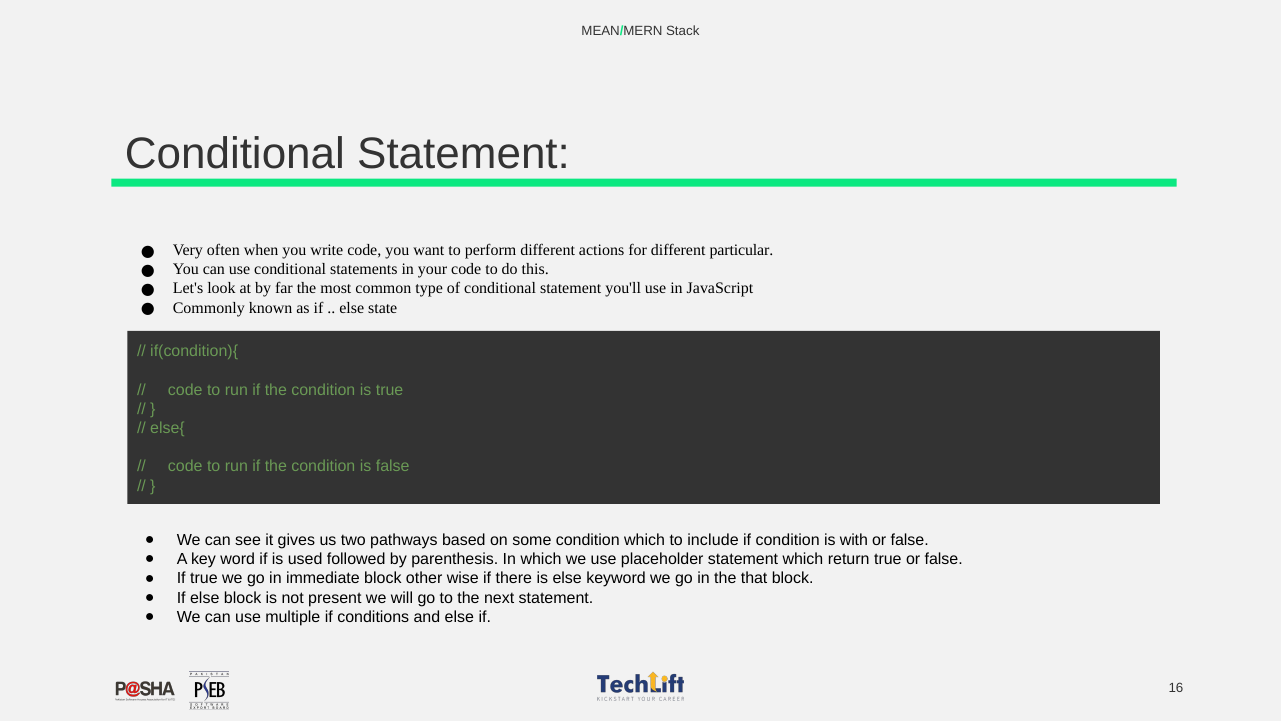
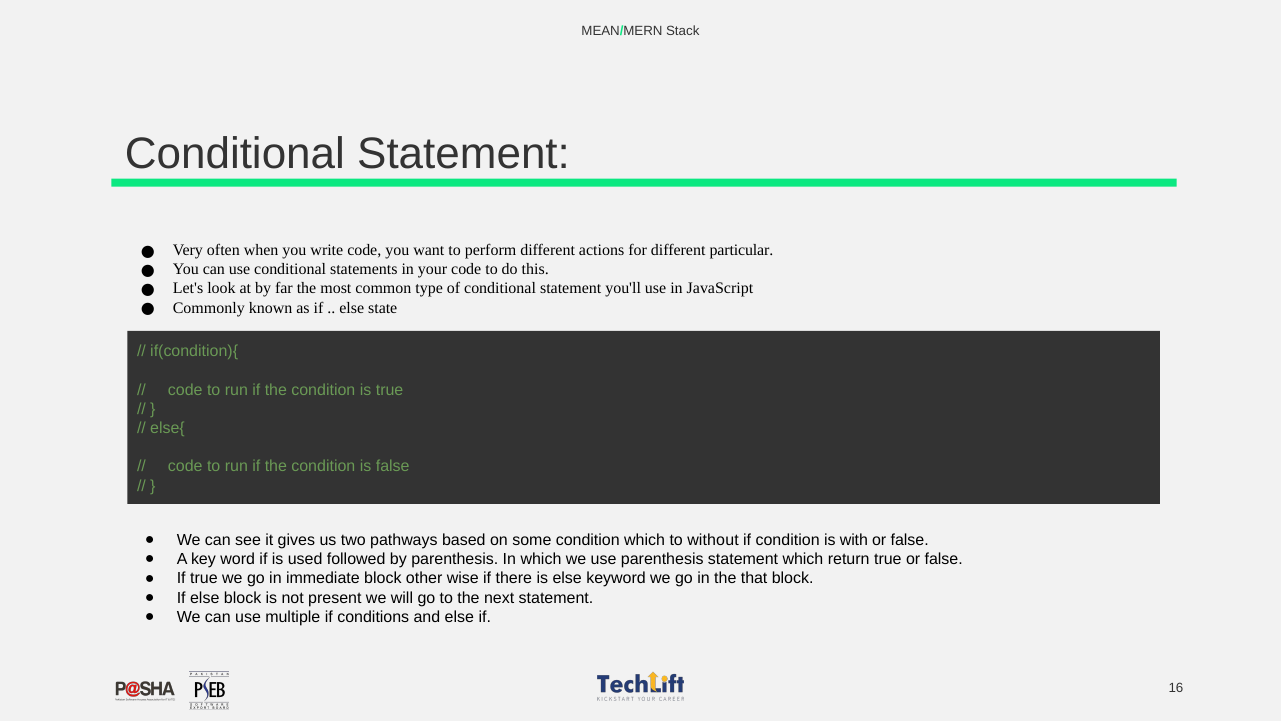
include: include -> without
use placeholder: placeholder -> parenthesis
